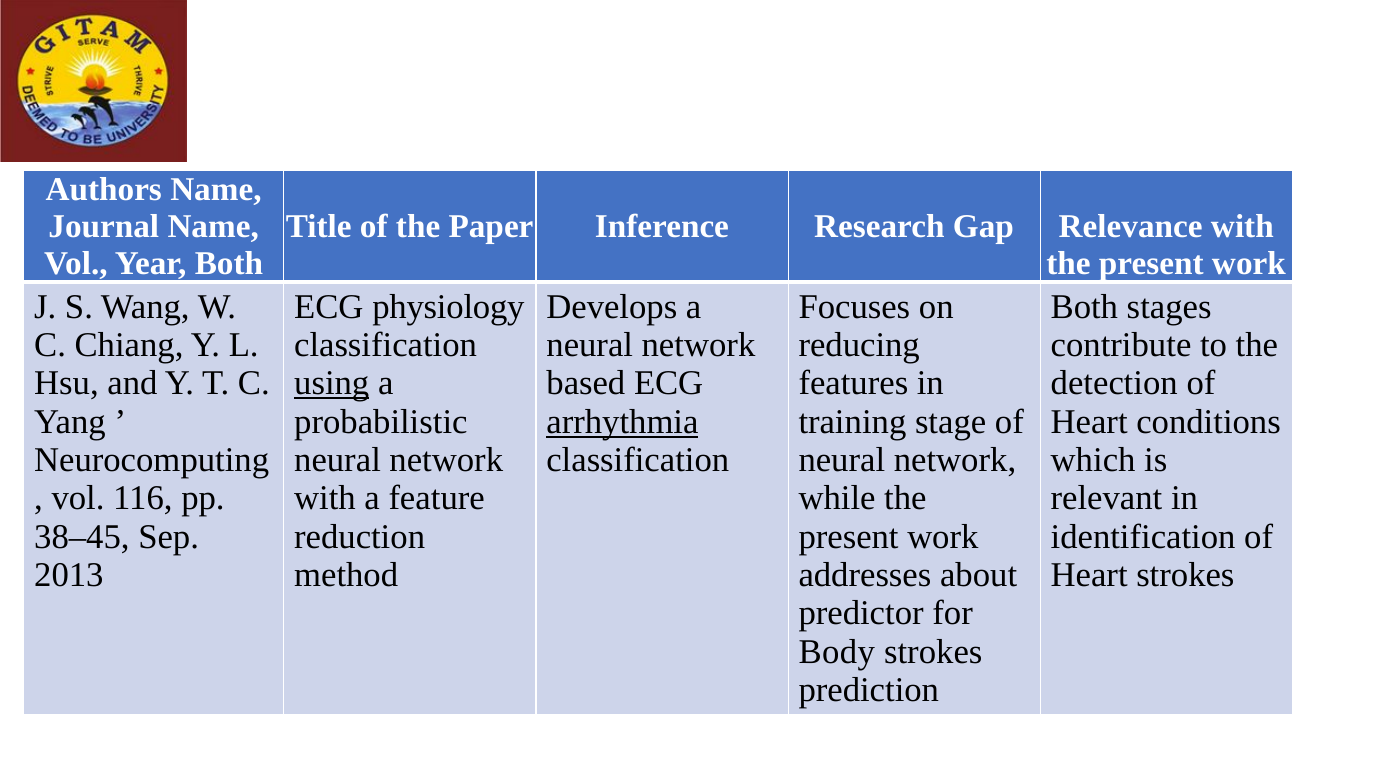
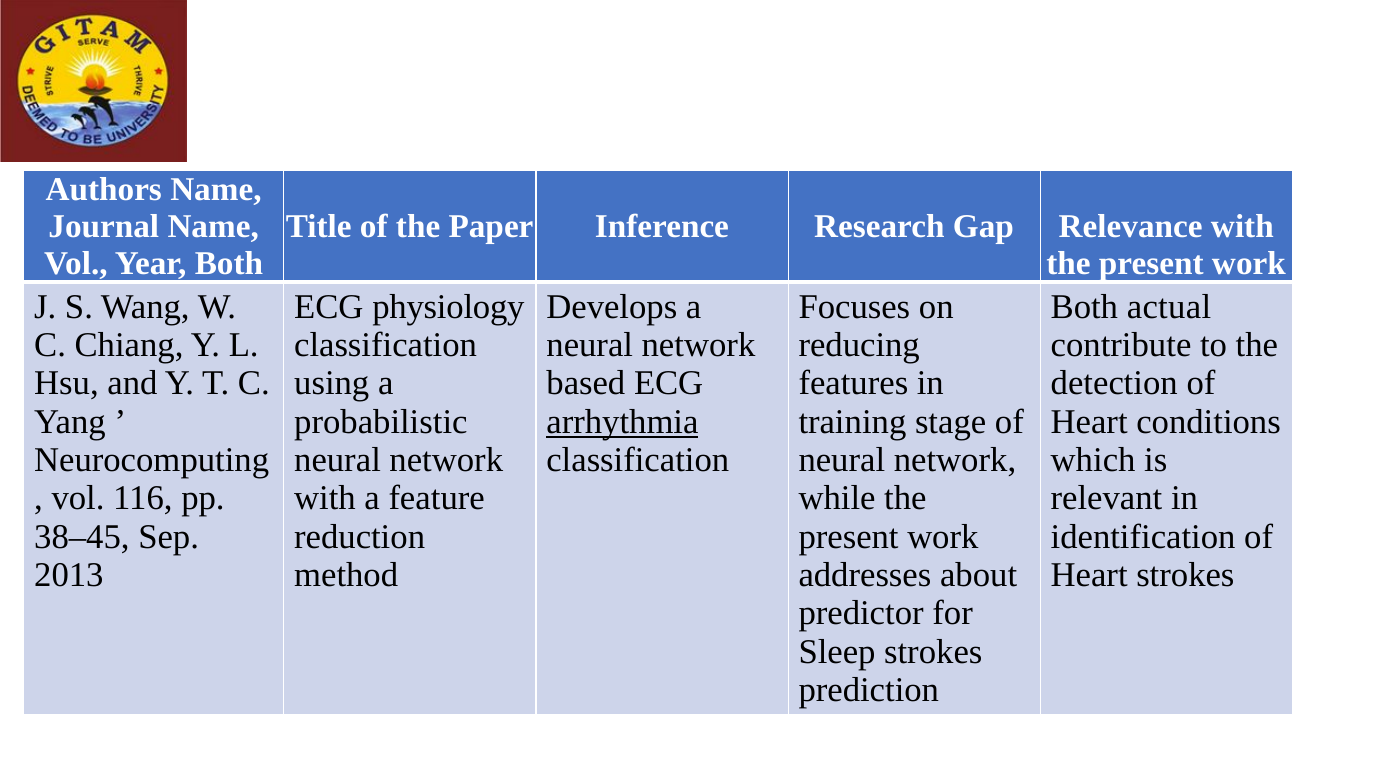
stages: stages -> actual
using underline: present -> none
Body: Body -> Sleep
